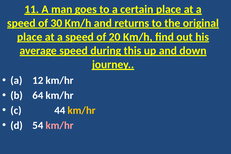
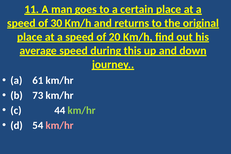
12: 12 -> 61
64: 64 -> 73
km/hr at (82, 110) colour: yellow -> light green
